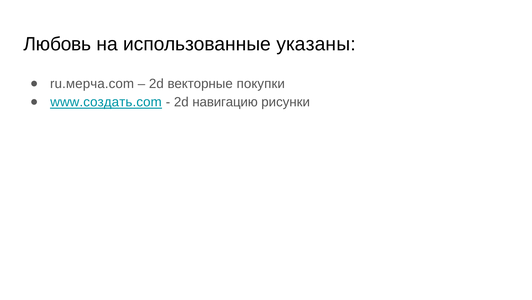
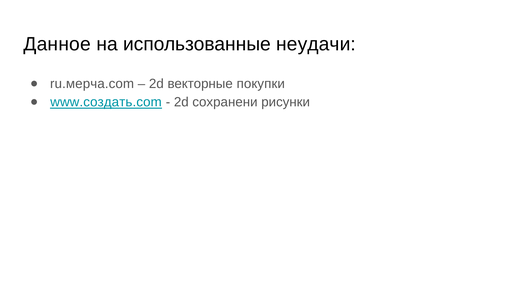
Любовь: Любовь -> Данное
указаны: указаны -> неудачи
навигацию: навигацию -> сохранени
